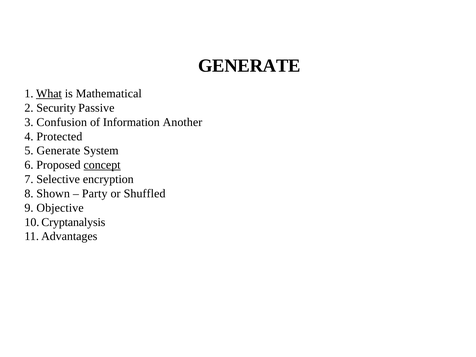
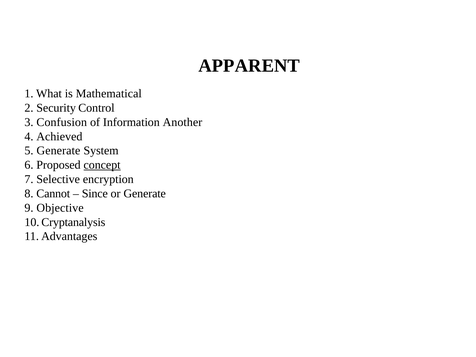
GENERATE at (249, 66): GENERATE -> APPARENT
What underline: present -> none
Passive: Passive -> Control
Protected: Protected -> Achieved
Shown: Shown -> Cannot
Party: Party -> Since
or Shuffled: Shuffled -> Generate
